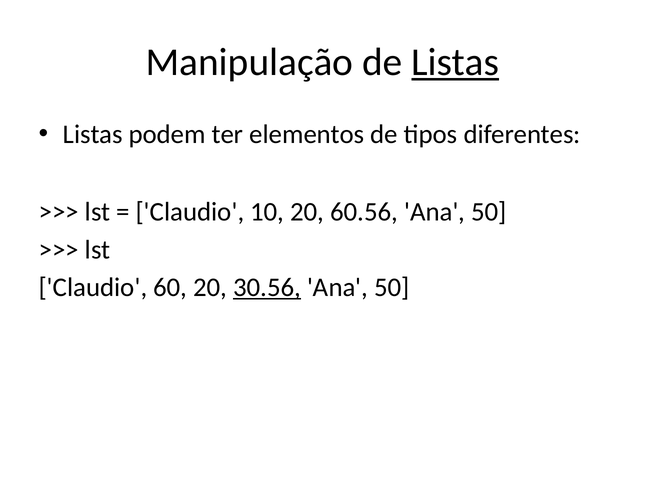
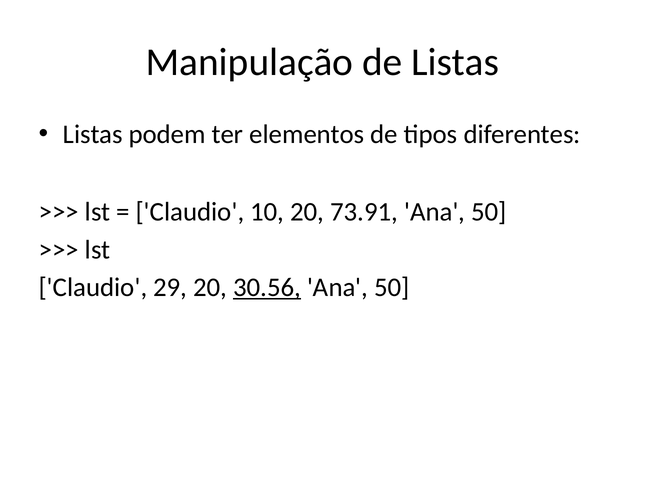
Listas at (455, 62) underline: present -> none
60.56: 60.56 -> 73.91
60: 60 -> 29
